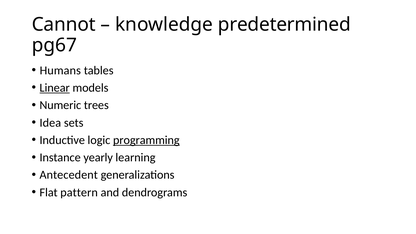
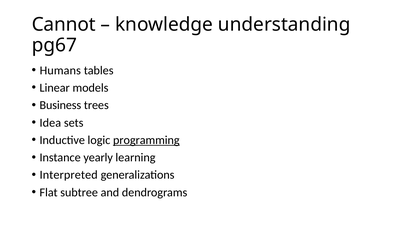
predetermined: predetermined -> understanding
Linear underline: present -> none
Numeric: Numeric -> Business
Antecedent: Antecedent -> Interpreted
pattern: pattern -> subtree
